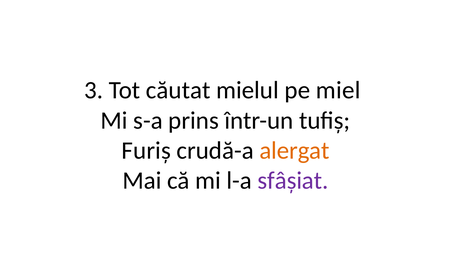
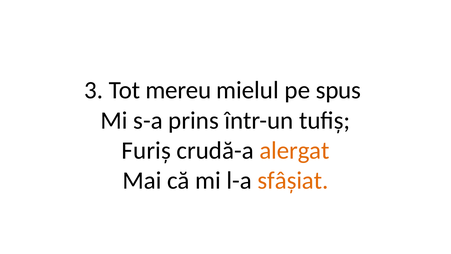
căutat: căutat -> mereu
miel: miel -> spus
sfâșiat colour: purple -> orange
